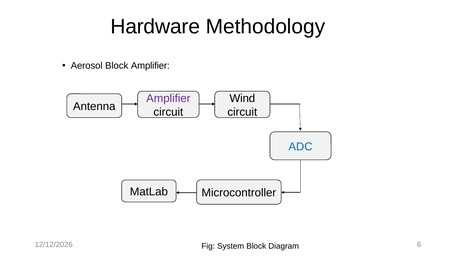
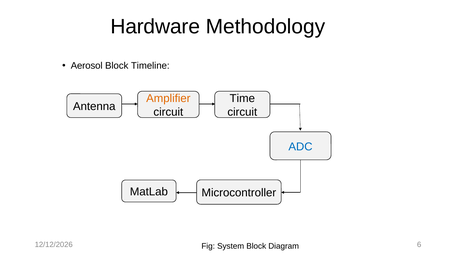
Block Amplifier: Amplifier -> Timeline
Amplifier at (168, 99) colour: purple -> orange
Wind: Wind -> Time
